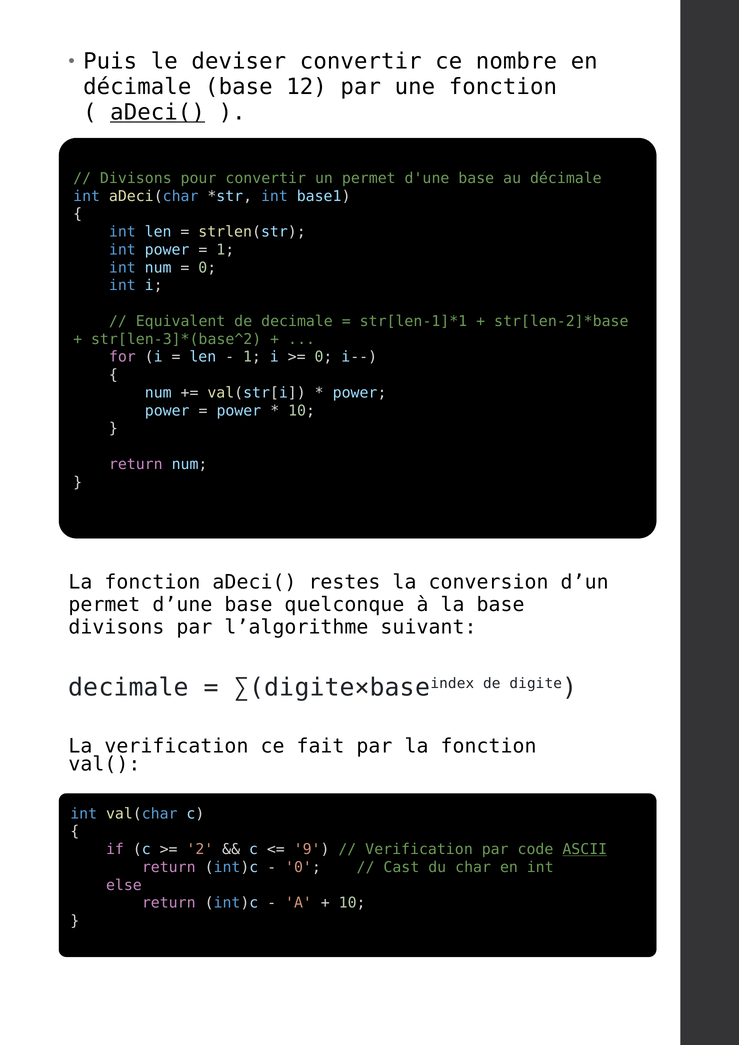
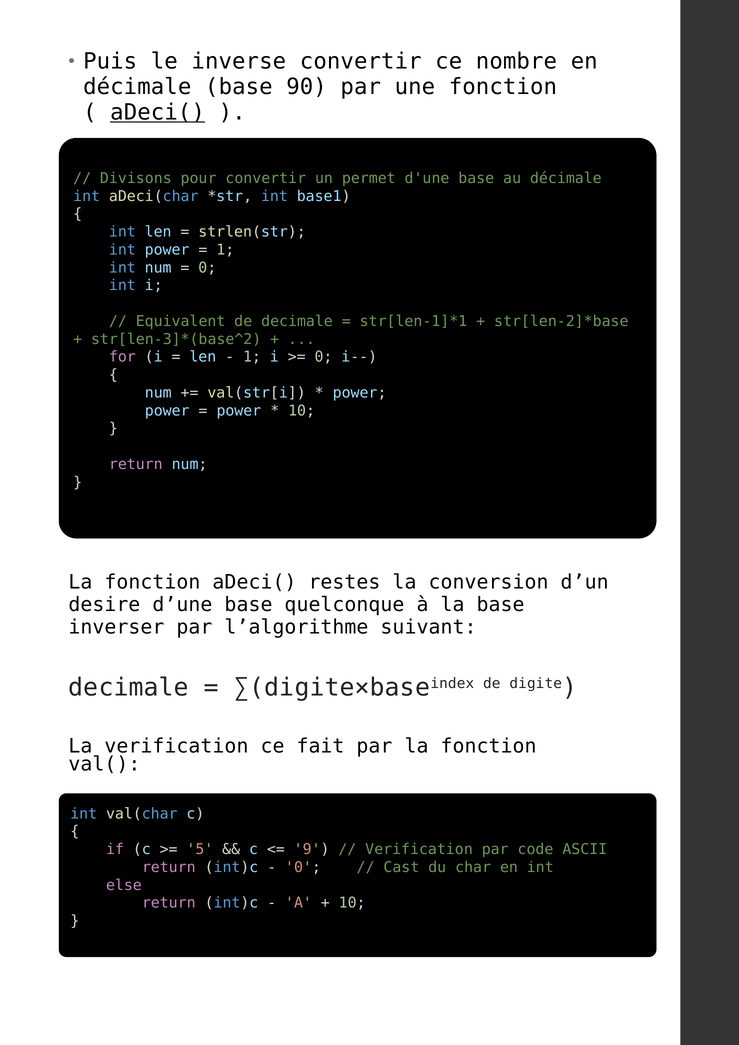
deviser: deviser -> inverse
12: 12 -> 90
permet at (104, 605): permet -> desire
divisons at (116, 627): divisons -> inverser
2: 2 -> 5
ASCII underline: present -> none
